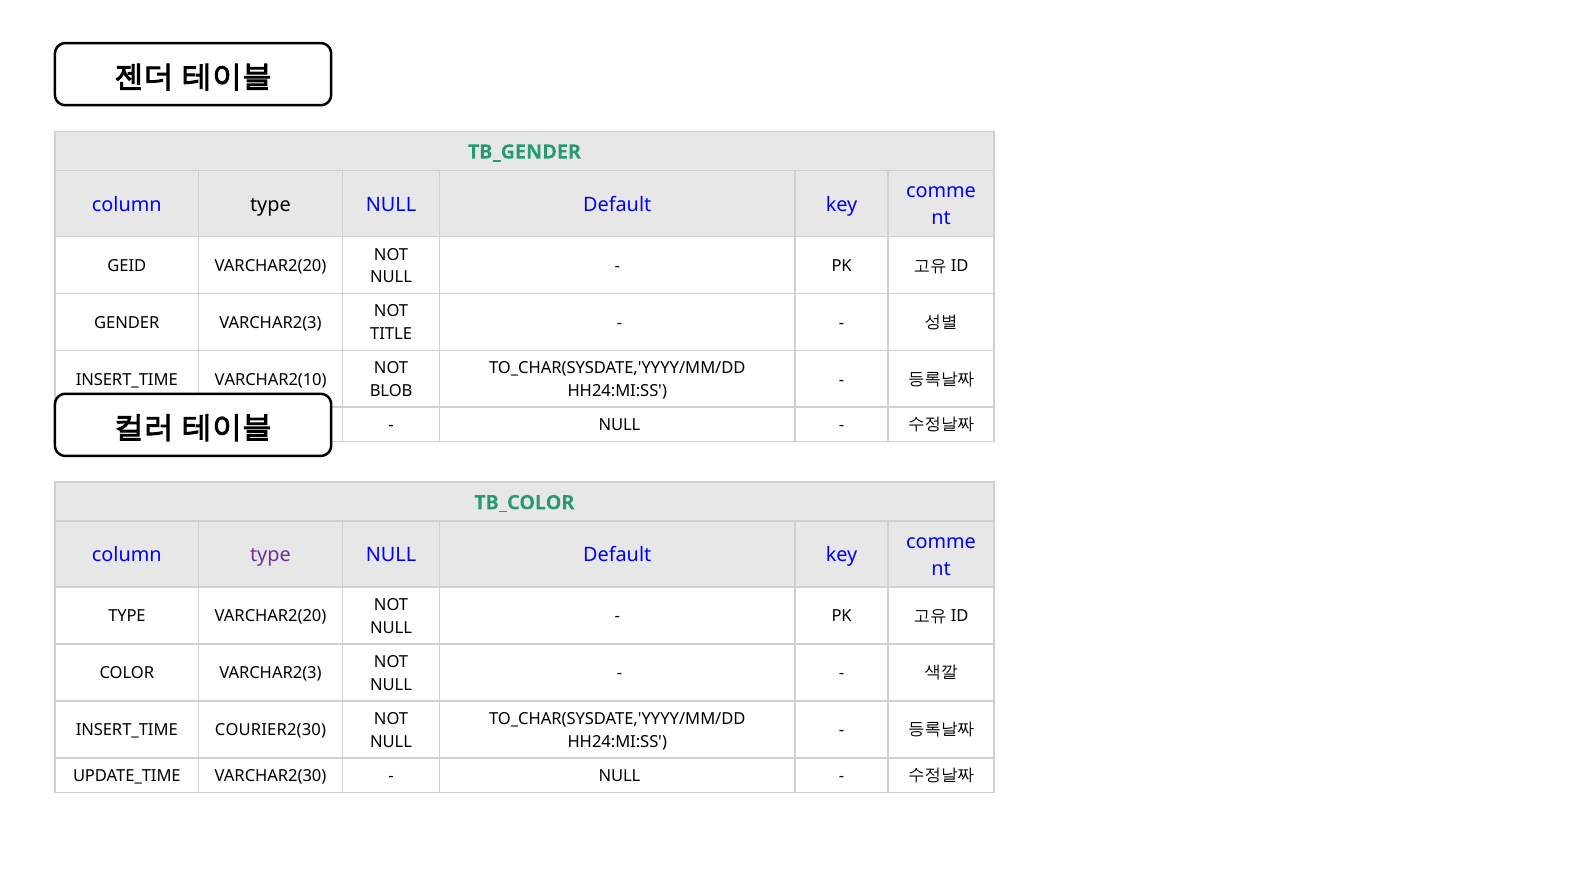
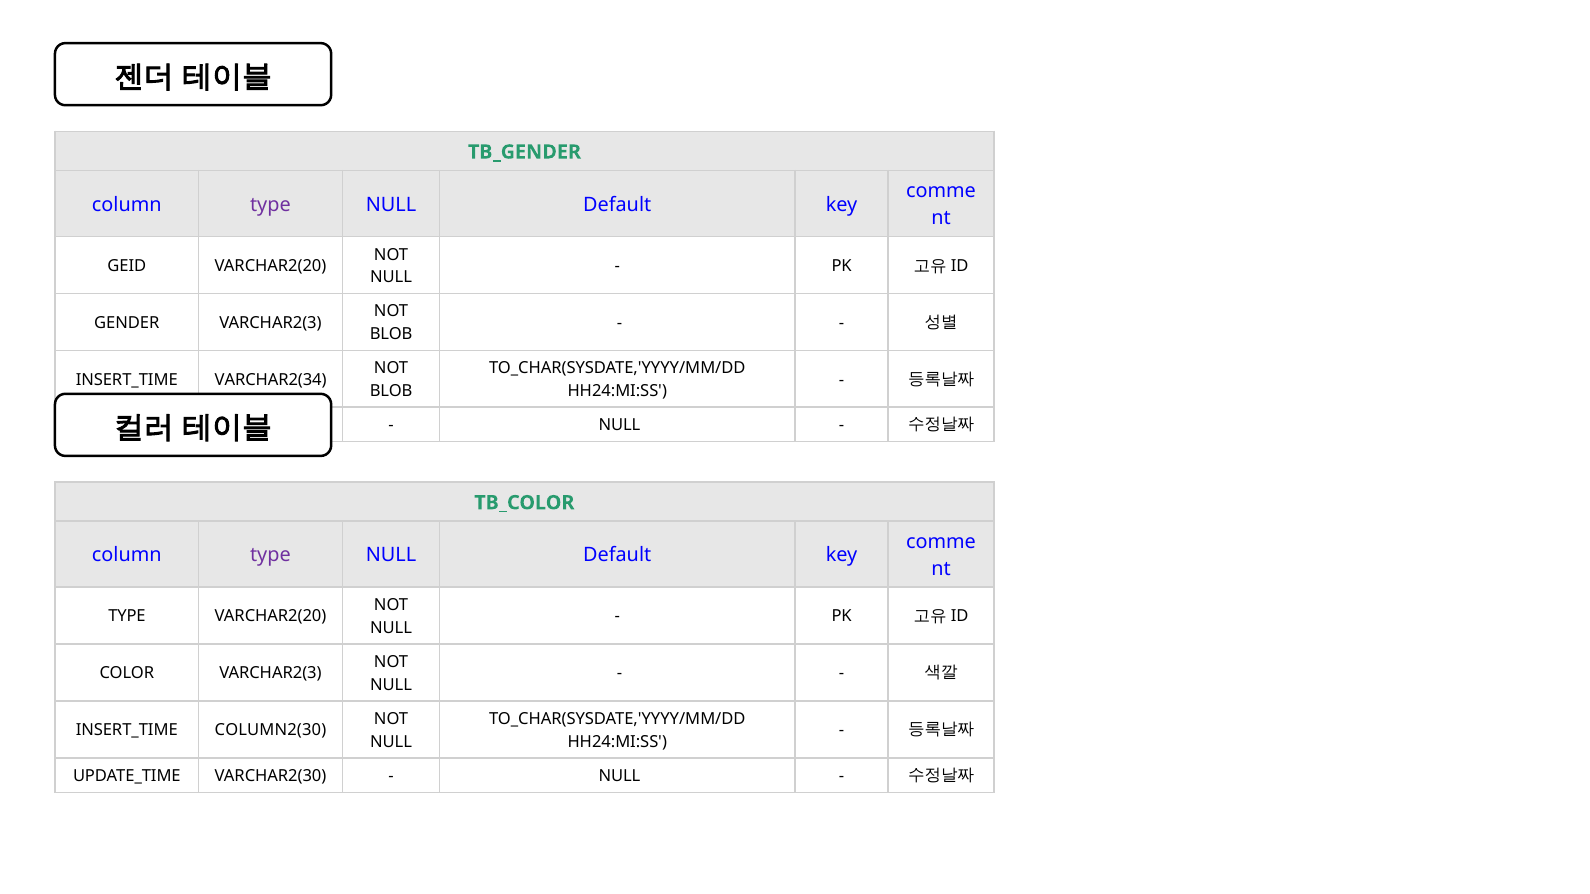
type at (270, 205) colour: black -> purple
TITLE at (391, 334): TITLE -> BLOB
VARCHAR2(10: VARCHAR2(10 -> VARCHAR2(34
COURIER2(30: COURIER2(30 -> COLUMN2(30
